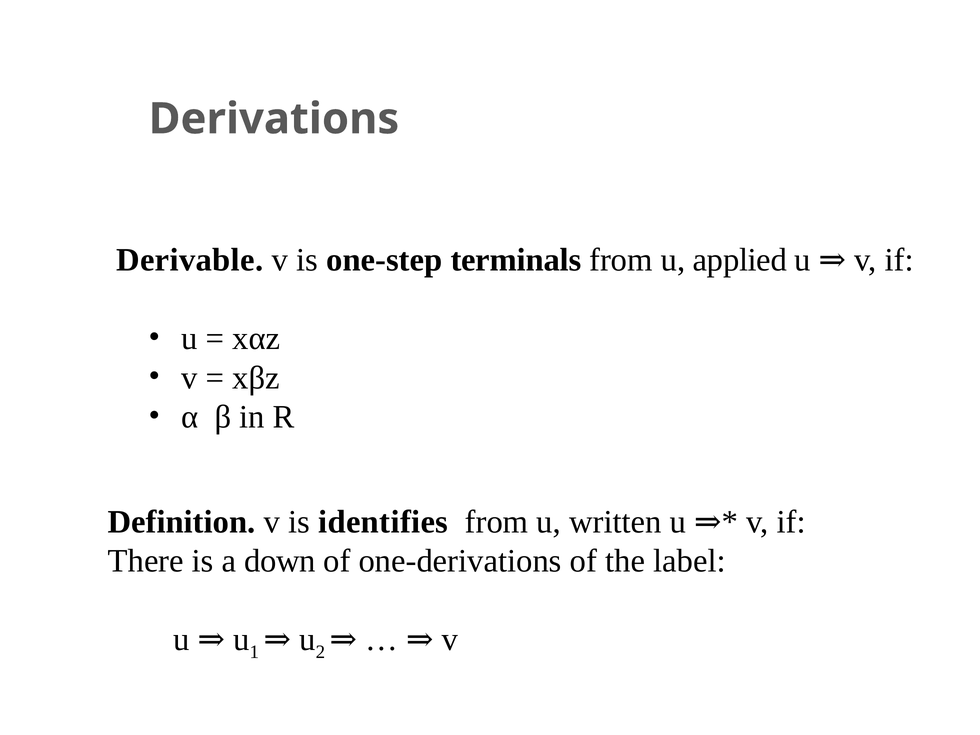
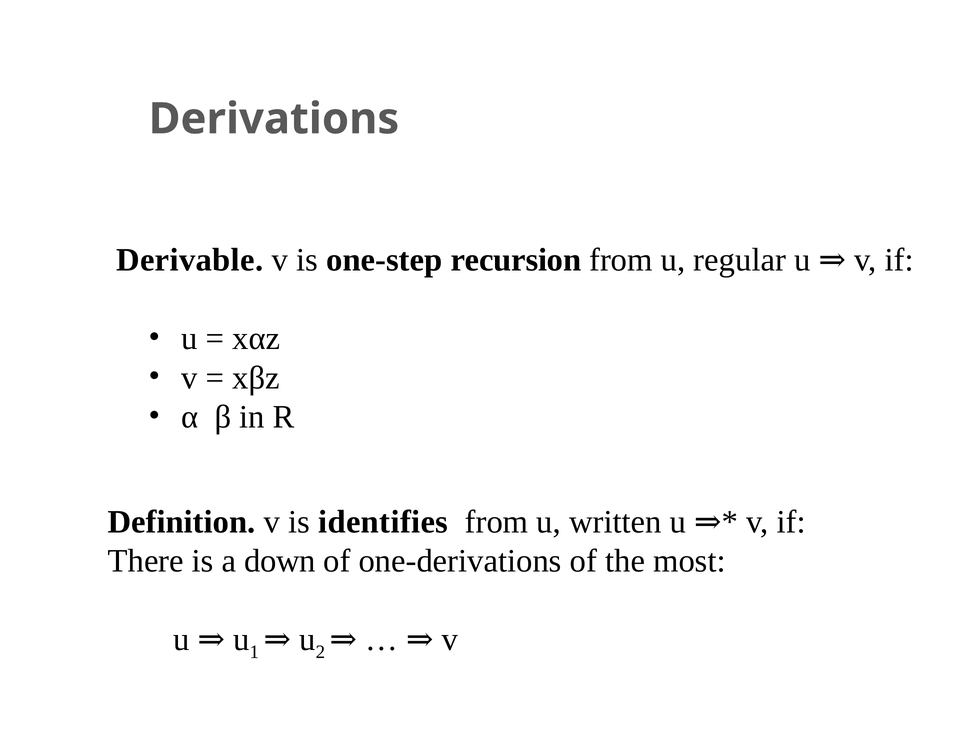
terminals: terminals -> recursion
applied: applied -> regular
label: label -> most
